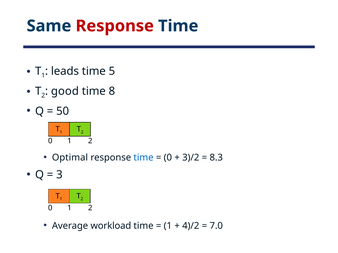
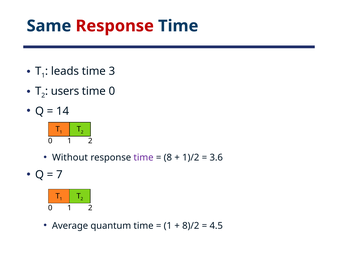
5: 5 -> 3
good: good -> users
time 8: 8 -> 0
50: 50 -> 14
Optimal: Optimal -> Without
time at (144, 158) colour: blue -> purple
0 at (168, 158): 0 -> 8
3)/2: 3)/2 -> 1)/2
8.3: 8.3 -> 3.6
3: 3 -> 7
workload: workload -> quantum
4)/2: 4)/2 -> 8)/2
7.0: 7.0 -> 4.5
